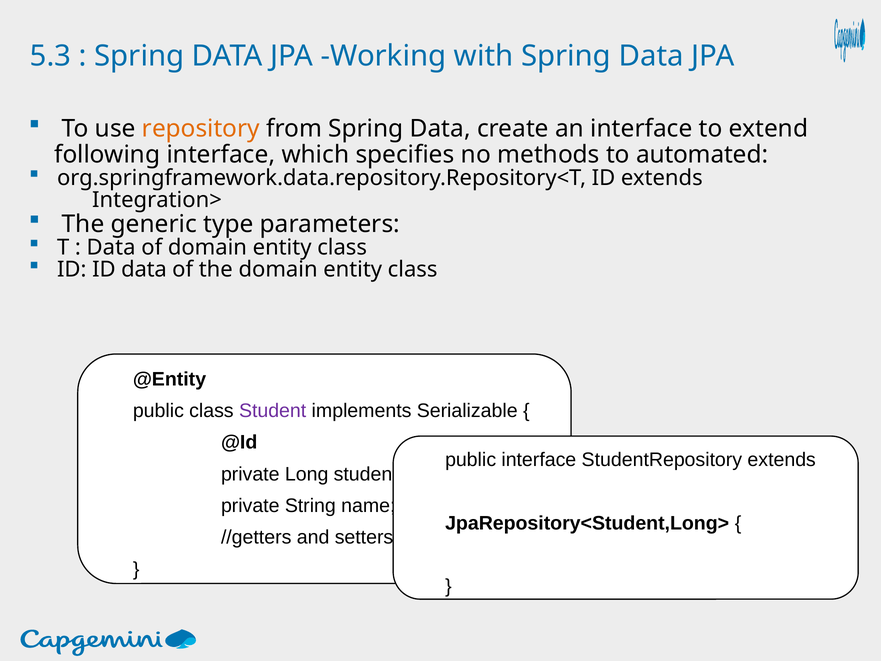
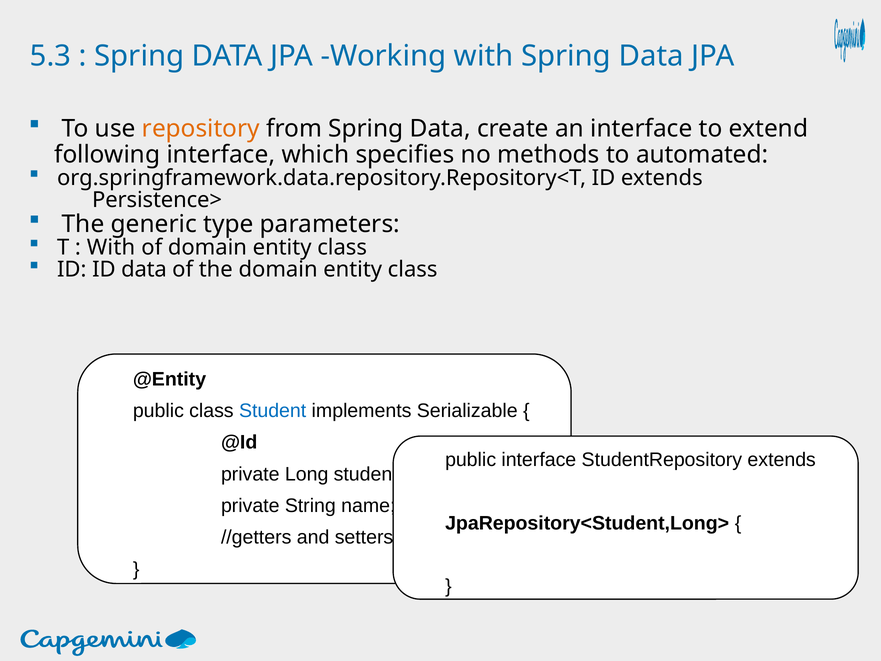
Integration>: Integration> -> Persistence>
Data at (111, 248): Data -> With
Student colour: purple -> blue
